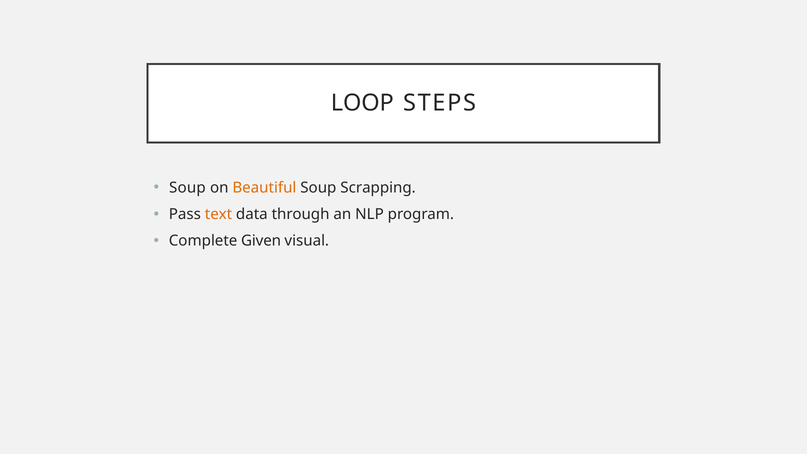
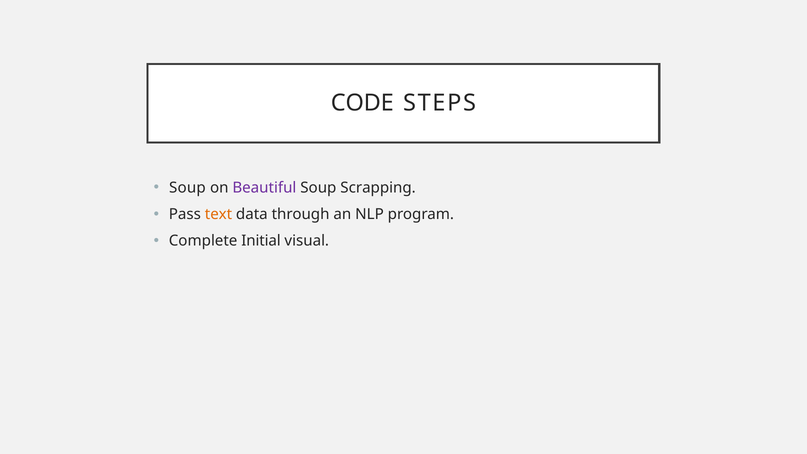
LOOP: LOOP -> CODE
Beautiful colour: orange -> purple
Given: Given -> Initial
